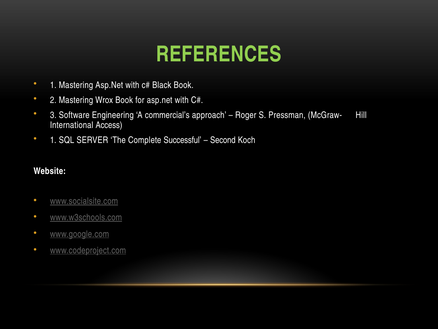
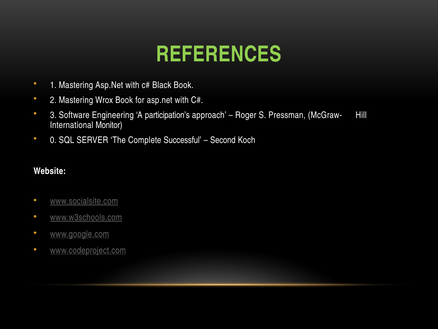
commercial’s: commercial’s -> participation’s
Access: Access -> Monitor
1 at (53, 140): 1 -> 0
